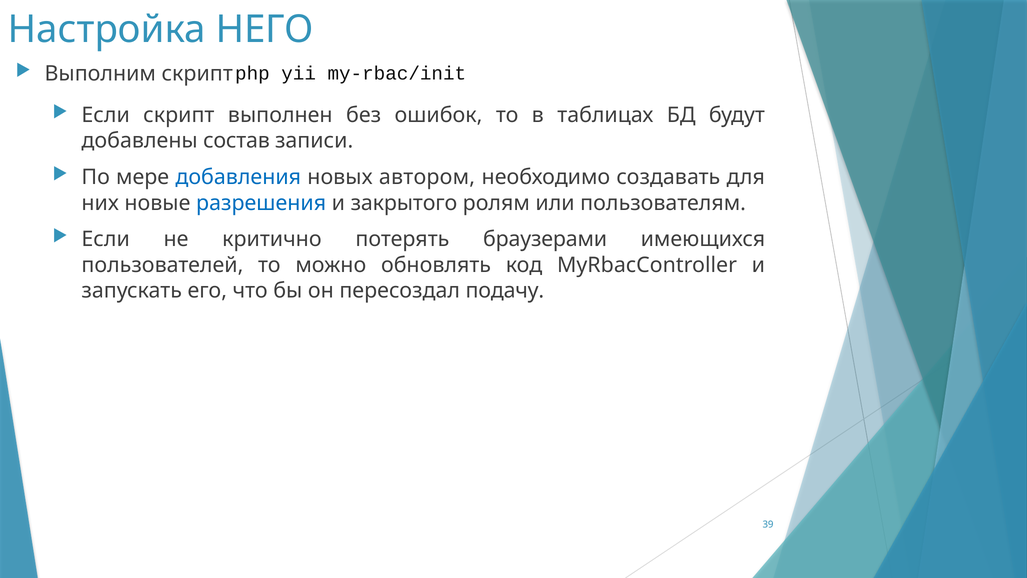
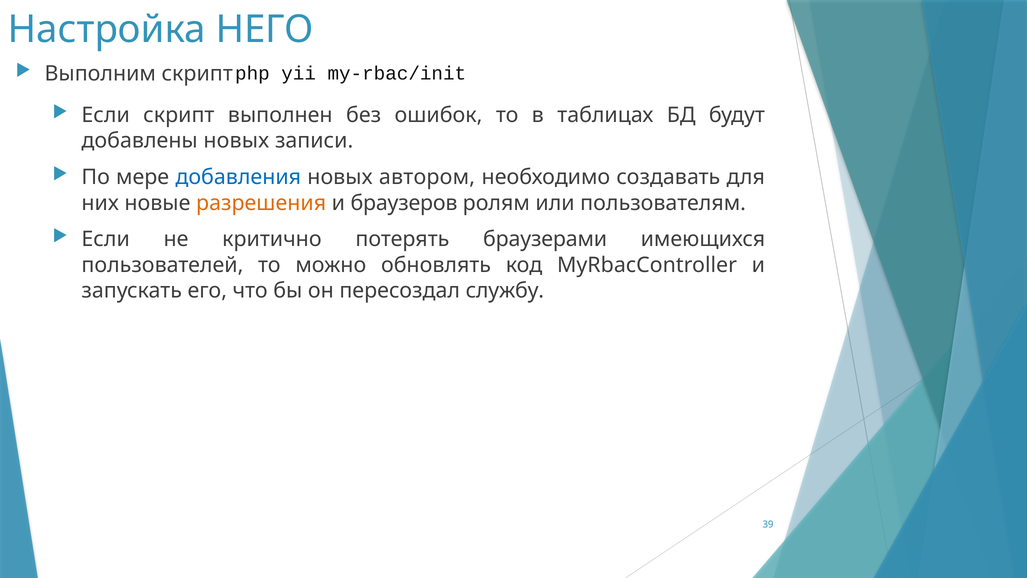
добавлены состав: состав -> новых
разрешения colour: blue -> orange
закрытого: закрытого -> браузеров
подачу: подачу -> службу
